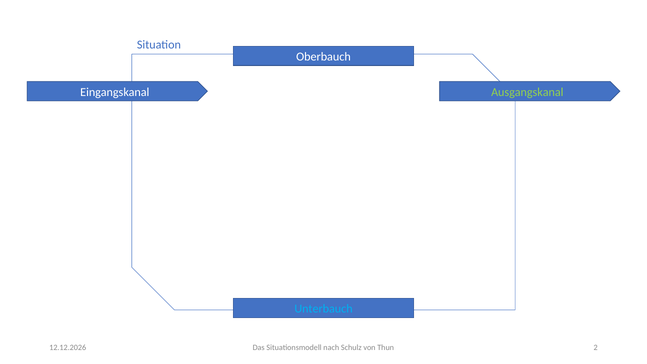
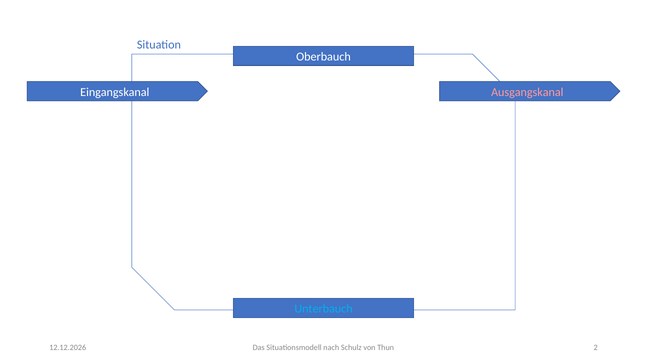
Ausgangskanal colour: light green -> pink
